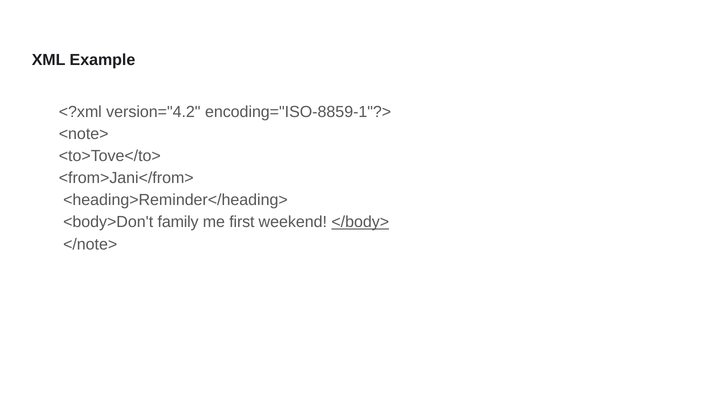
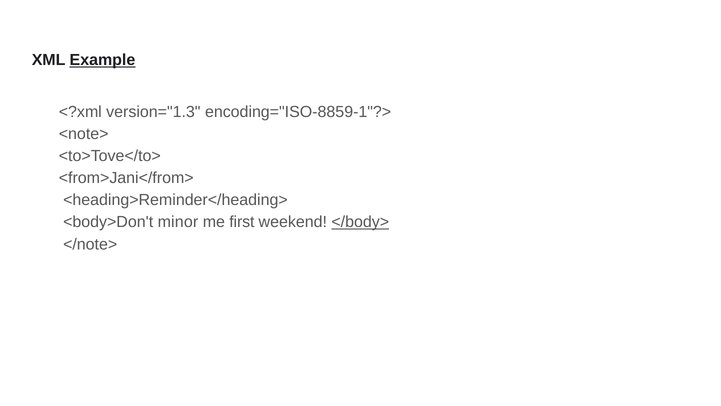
Example underline: none -> present
version="4.2: version="4.2 -> version="1.3
family: family -> minor
